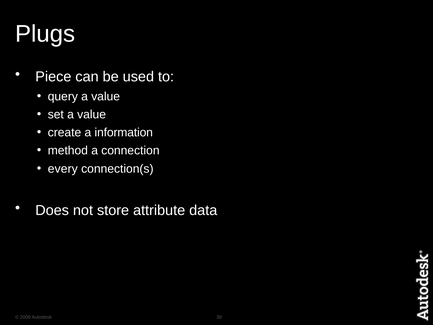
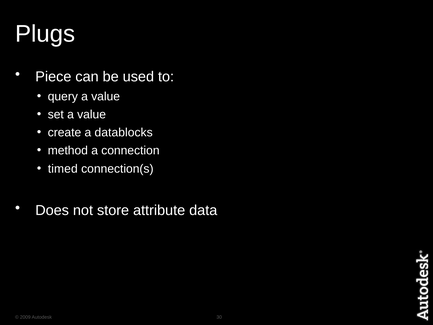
information: information -> datablocks
every: every -> timed
